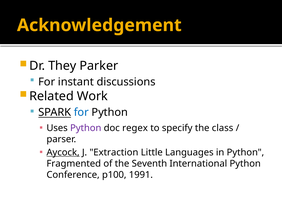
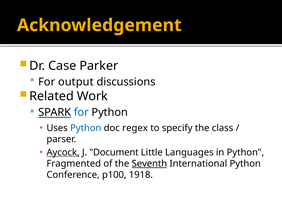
They: They -> Case
instant: instant -> output
Python at (86, 128) colour: purple -> blue
Extraction: Extraction -> Document
Seventh underline: none -> present
1991: 1991 -> 1918
